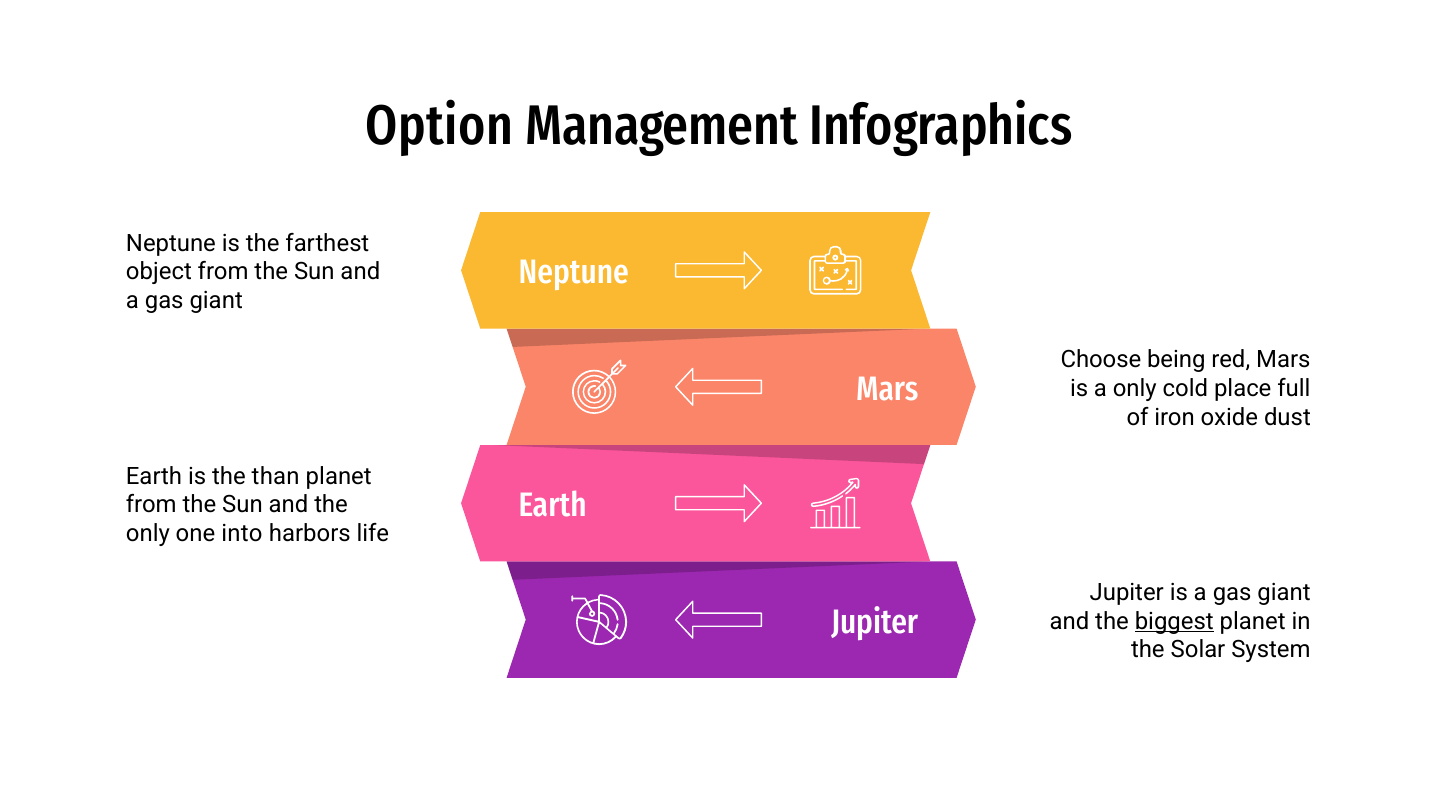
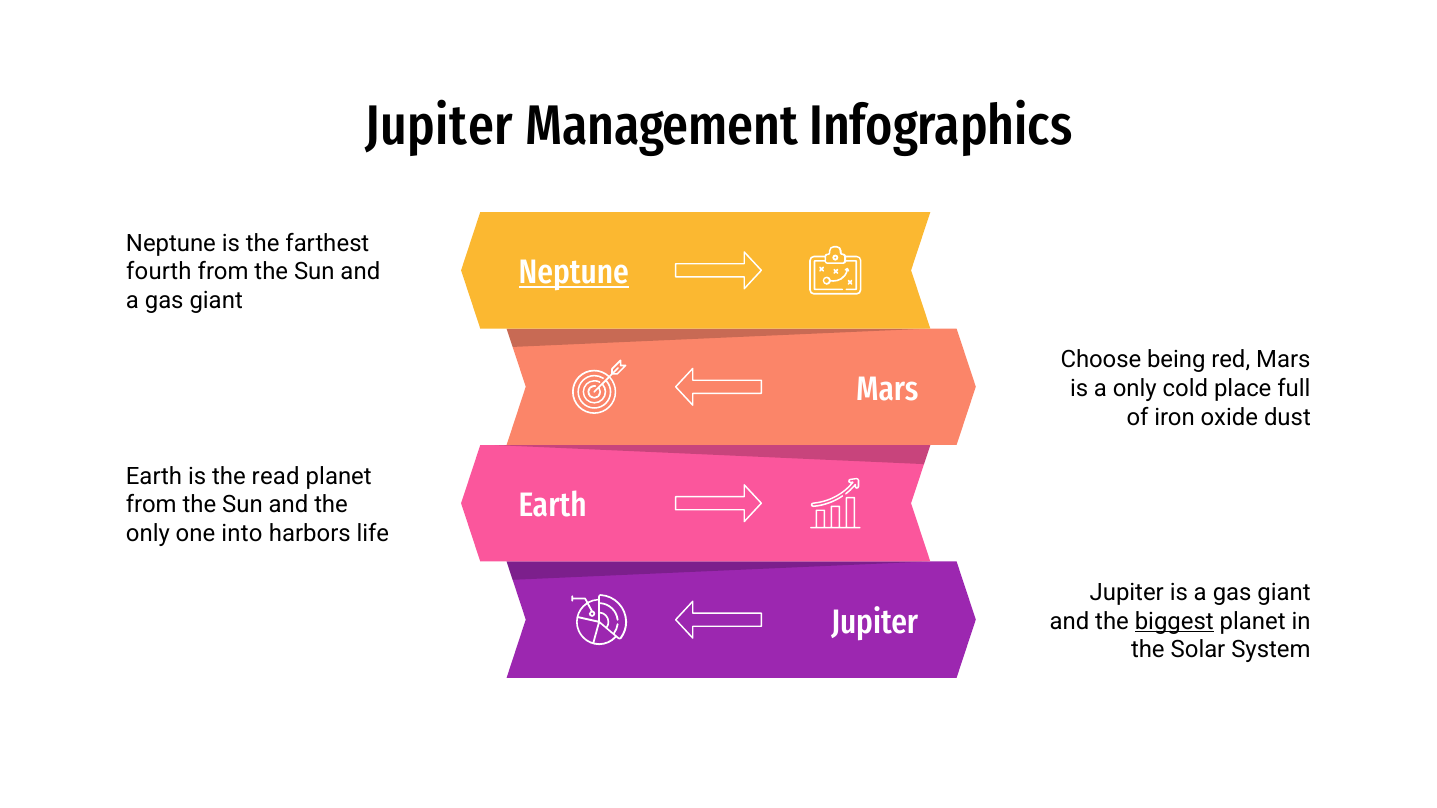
Option at (439, 126): Option -> Jupiter
Neptune at (574, 273) underline: none -> present
object: object -> fourth
than: than -> read
